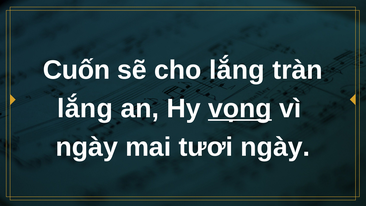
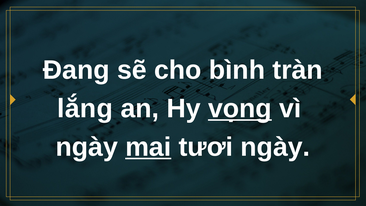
Cuốn: Cuốn -> Ðang
cho lắng: lắng -> bình
mai underline: none -> present
